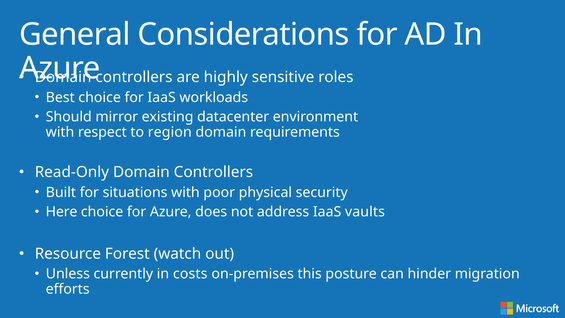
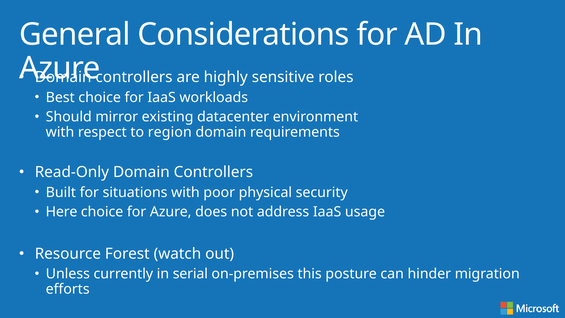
vaults: vaults -> usage
costs: costs -> serial
